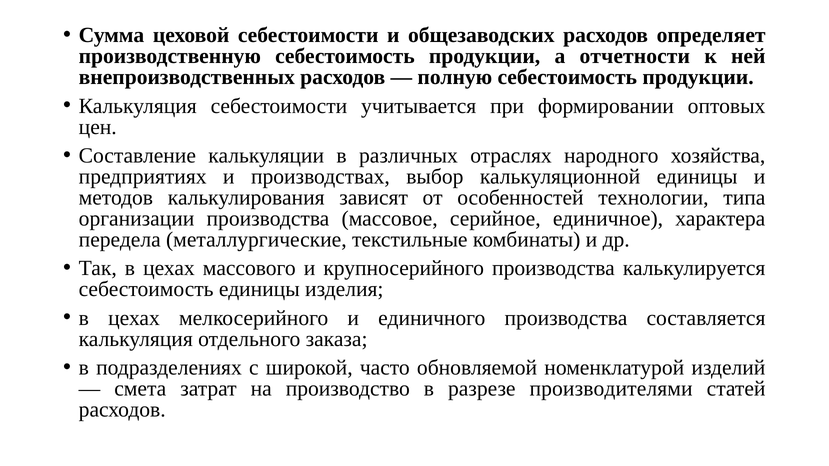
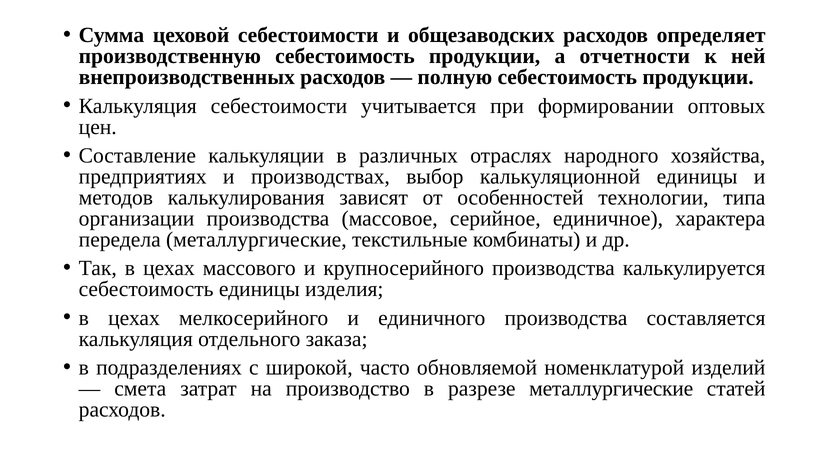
разрезе производителями: производителями -> металлургические
